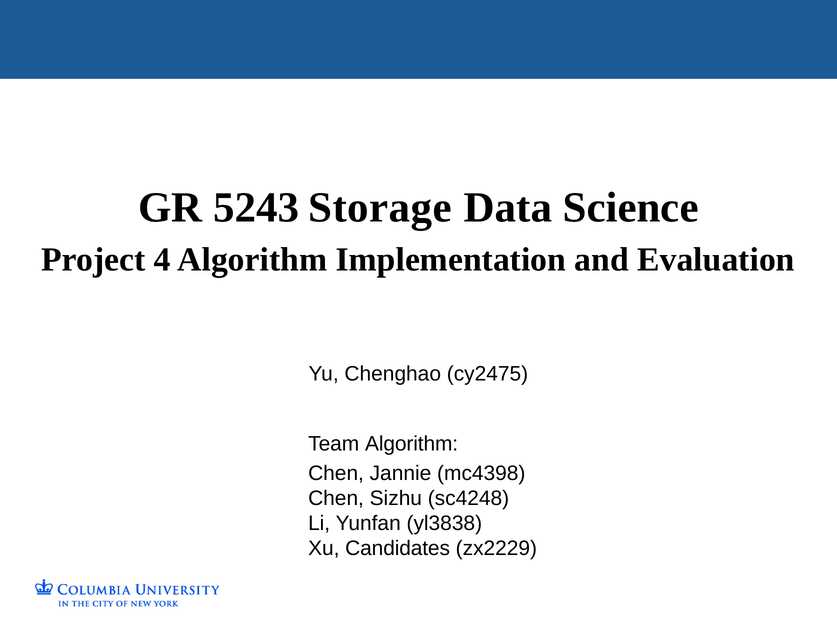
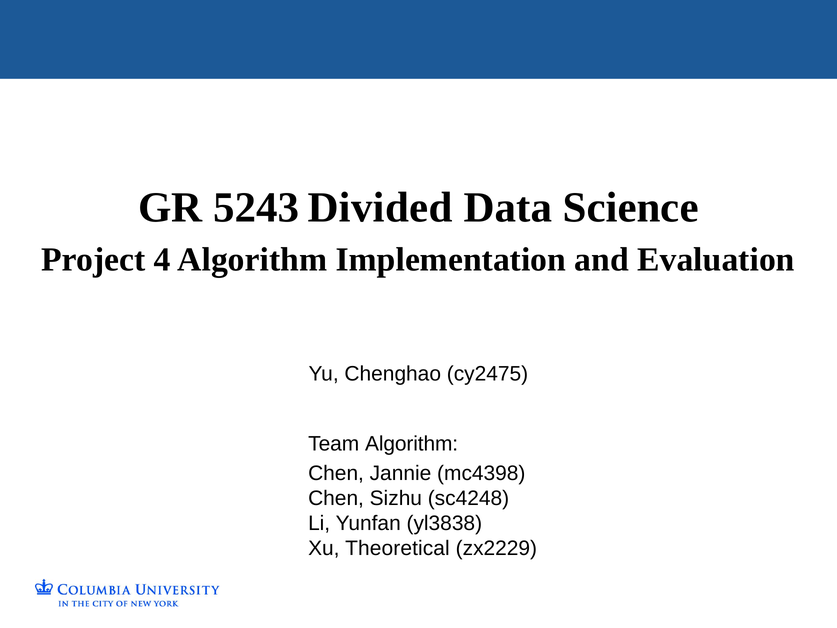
Storage: Storage -> Divided
Candidates: Candidates -> Theoretical
